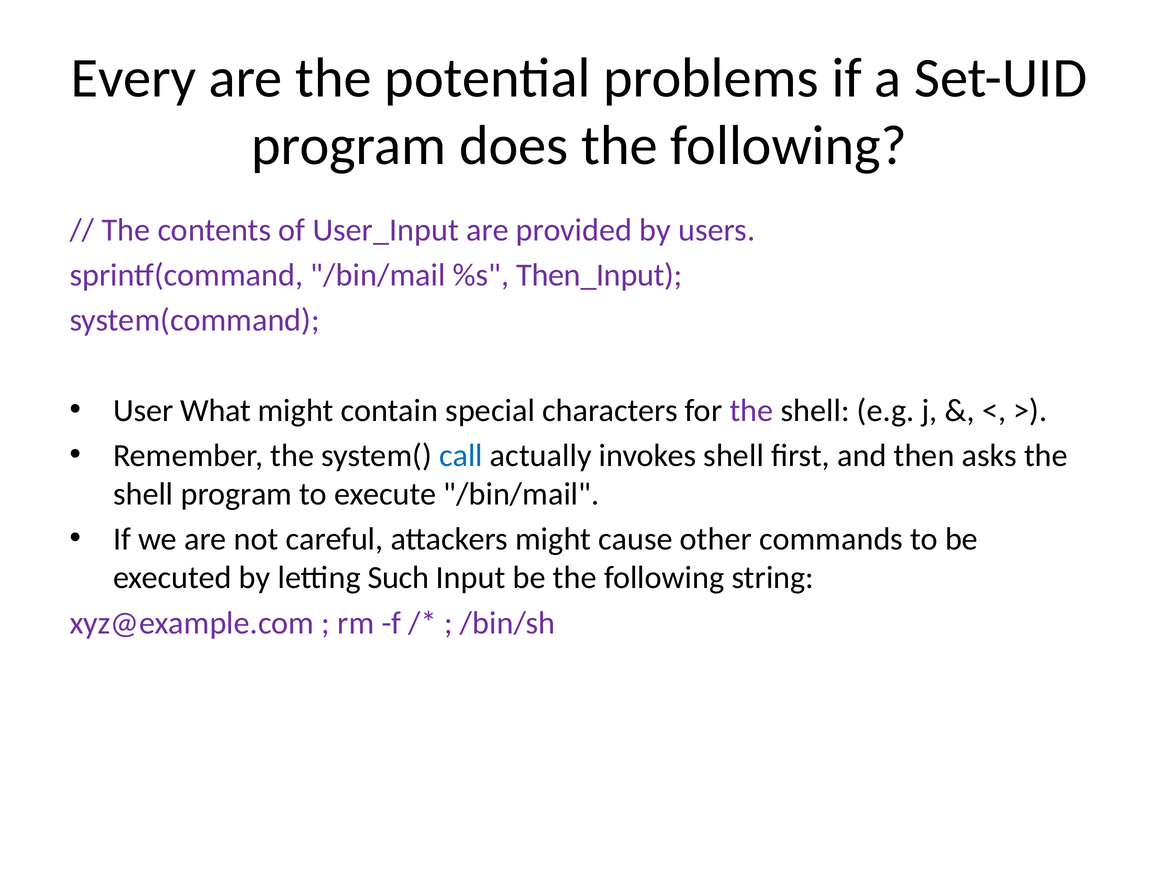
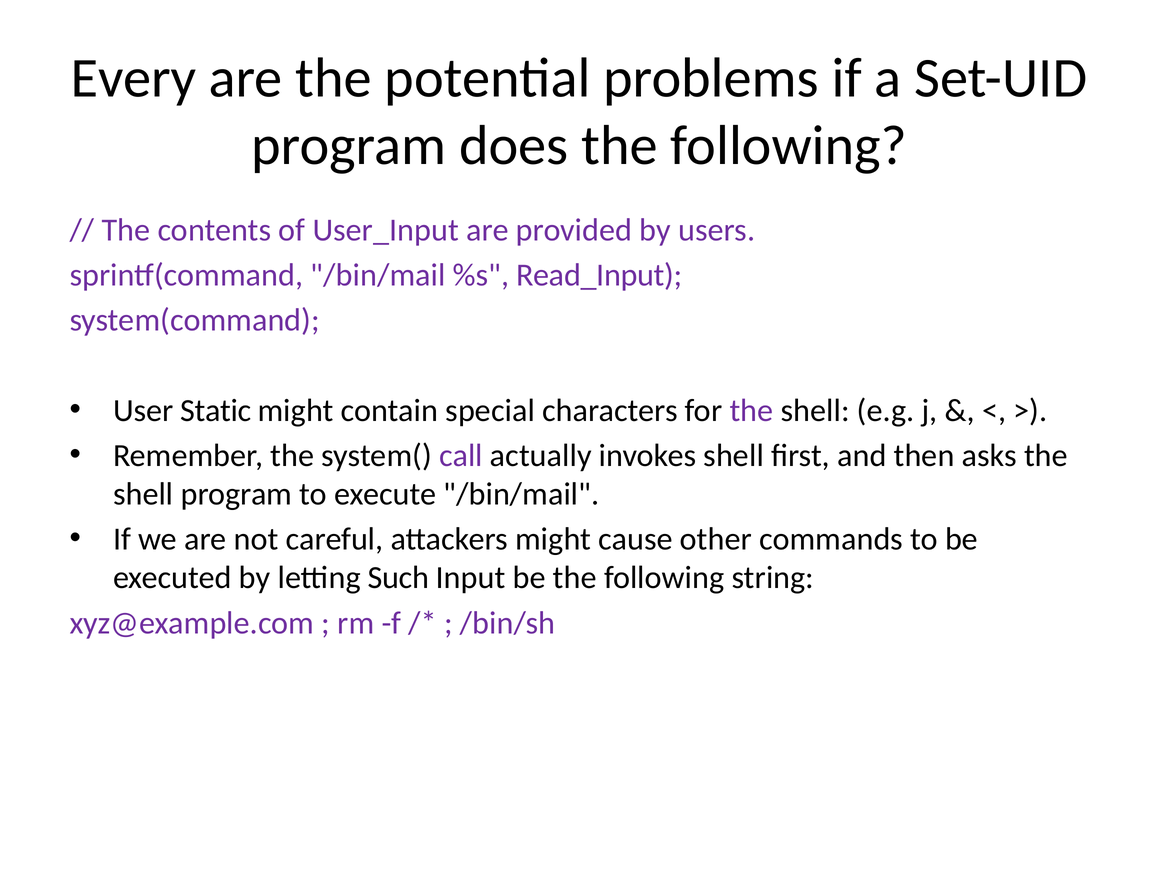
Then_Input: Then_Input -> Read_Input
What: What -> Static
call colour: blue -> purple
